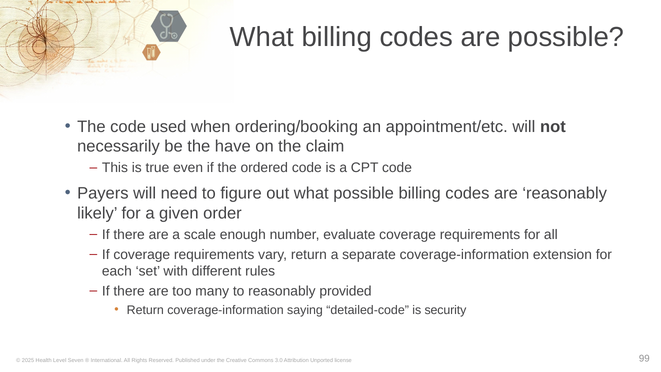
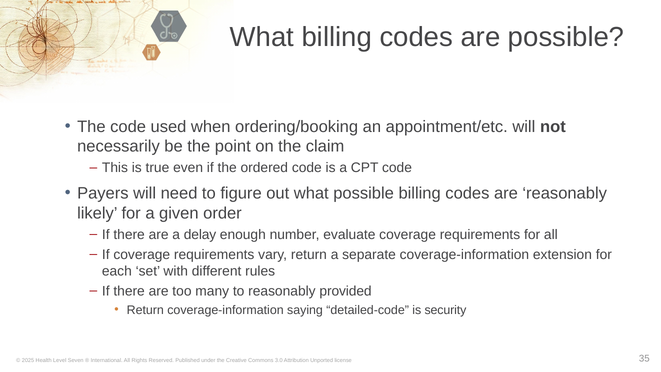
have: have -> point
scale: scale -> delay
99: 99 -> 35
